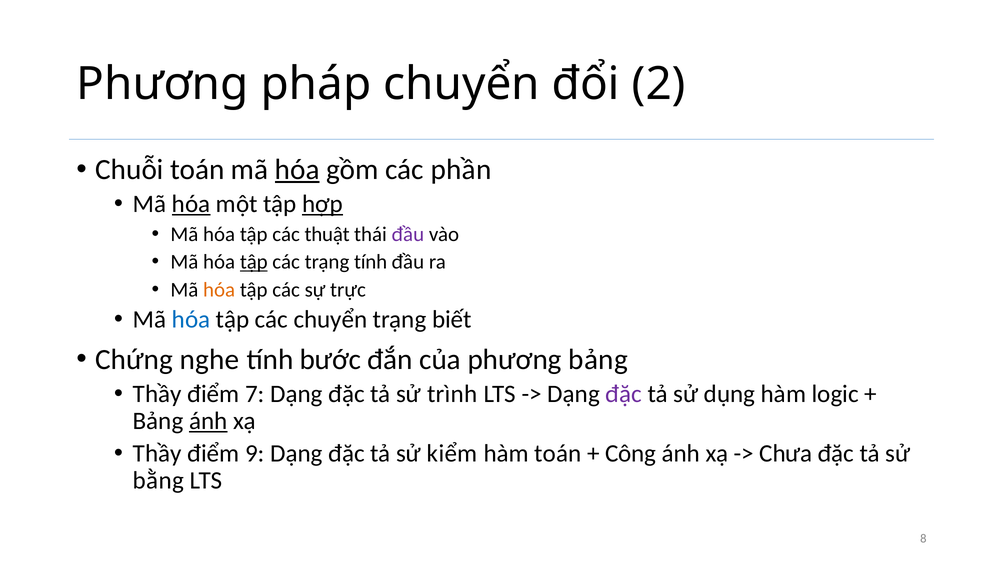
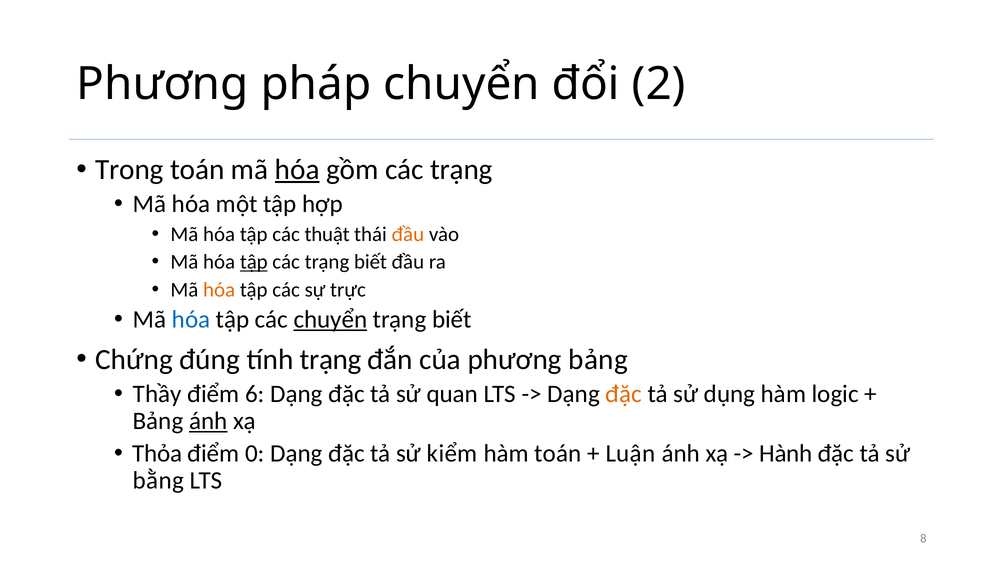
Chuỗi: Chuỗi -> Trong
gồm các phần: phần -> trạng
hóa at (191, 204) underline: present -> none
hợp underline: present -> none
đầu at (408, 234) colour: purple -> orange
các trạng tính: tính -> biết
chuyển at (330, 320) underline: none -> present
nghe: nghe -> đúng
tính bước: bước -> trạng
7: 7 -> 6
trình: trình -> quan
đặc at (624, 394) colour: purple -> orange
Thầy at (157, 453): Thầy -> Thỏa
9: 9 -> 0
Công: Công -> Luận
Chưa: Chưa -> Hành
